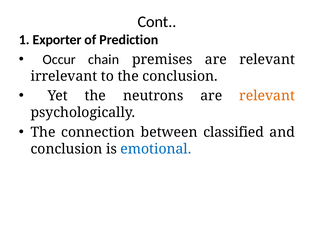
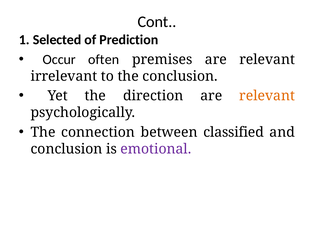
Exporter: Exporter -> Selected
chain: chain -> often
neutrons: neutrons -> direction
emotional colour: blue -> purple
